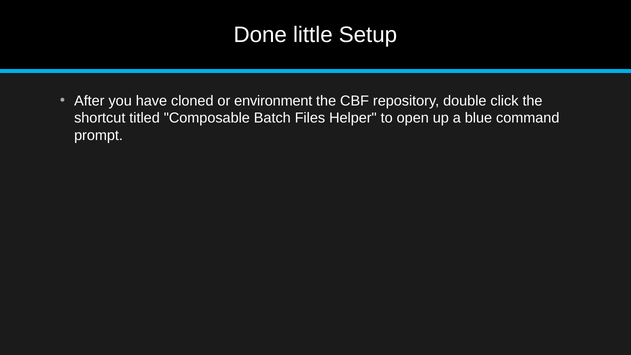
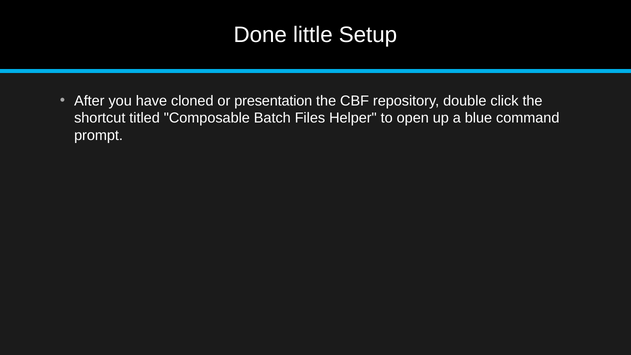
environment: environment -> presentation
